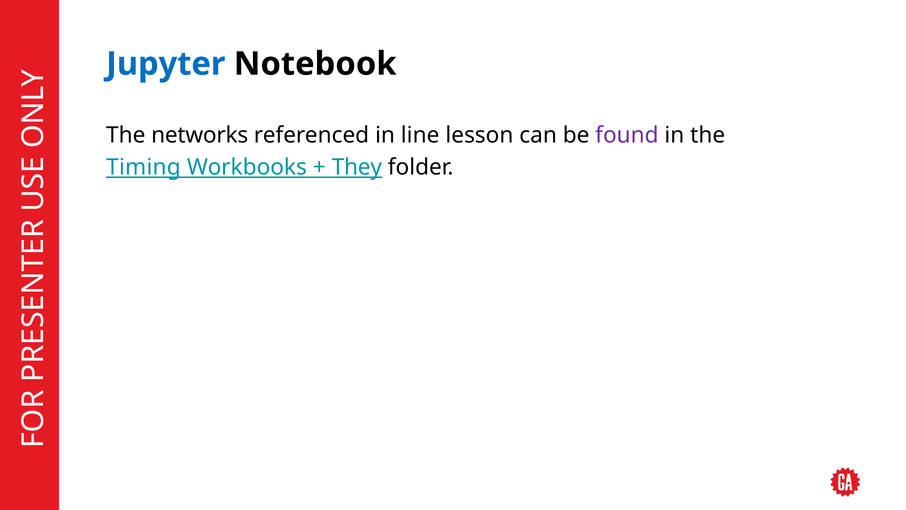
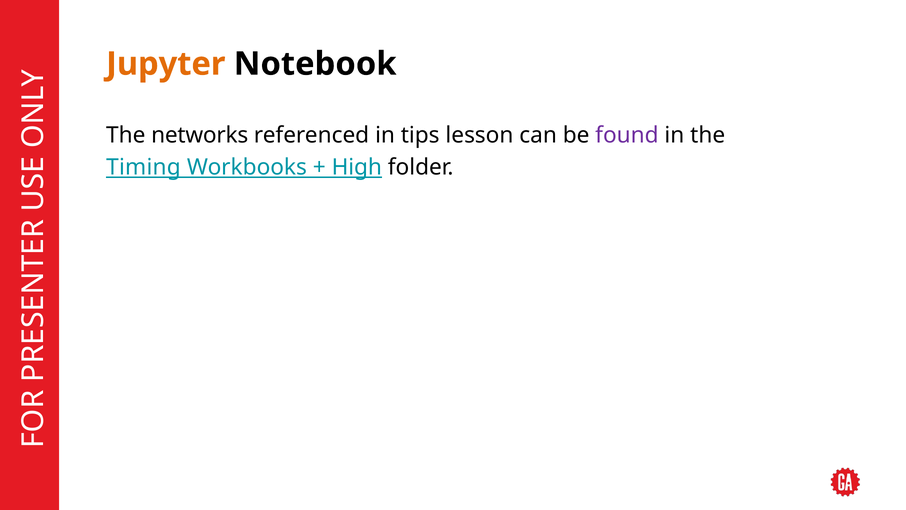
Jupyter colour: blue -> orange
line: line -> tips
They: They -> High
